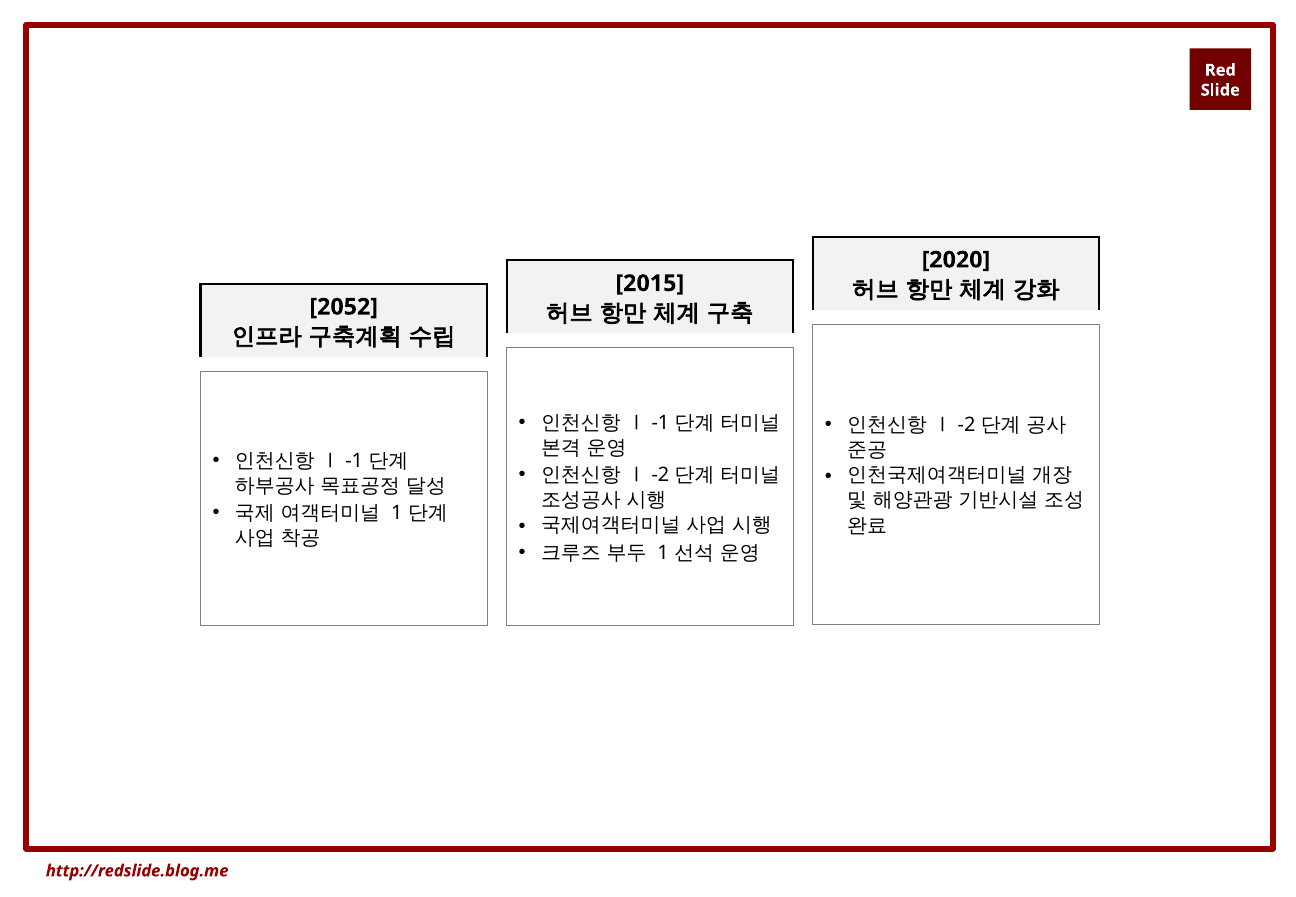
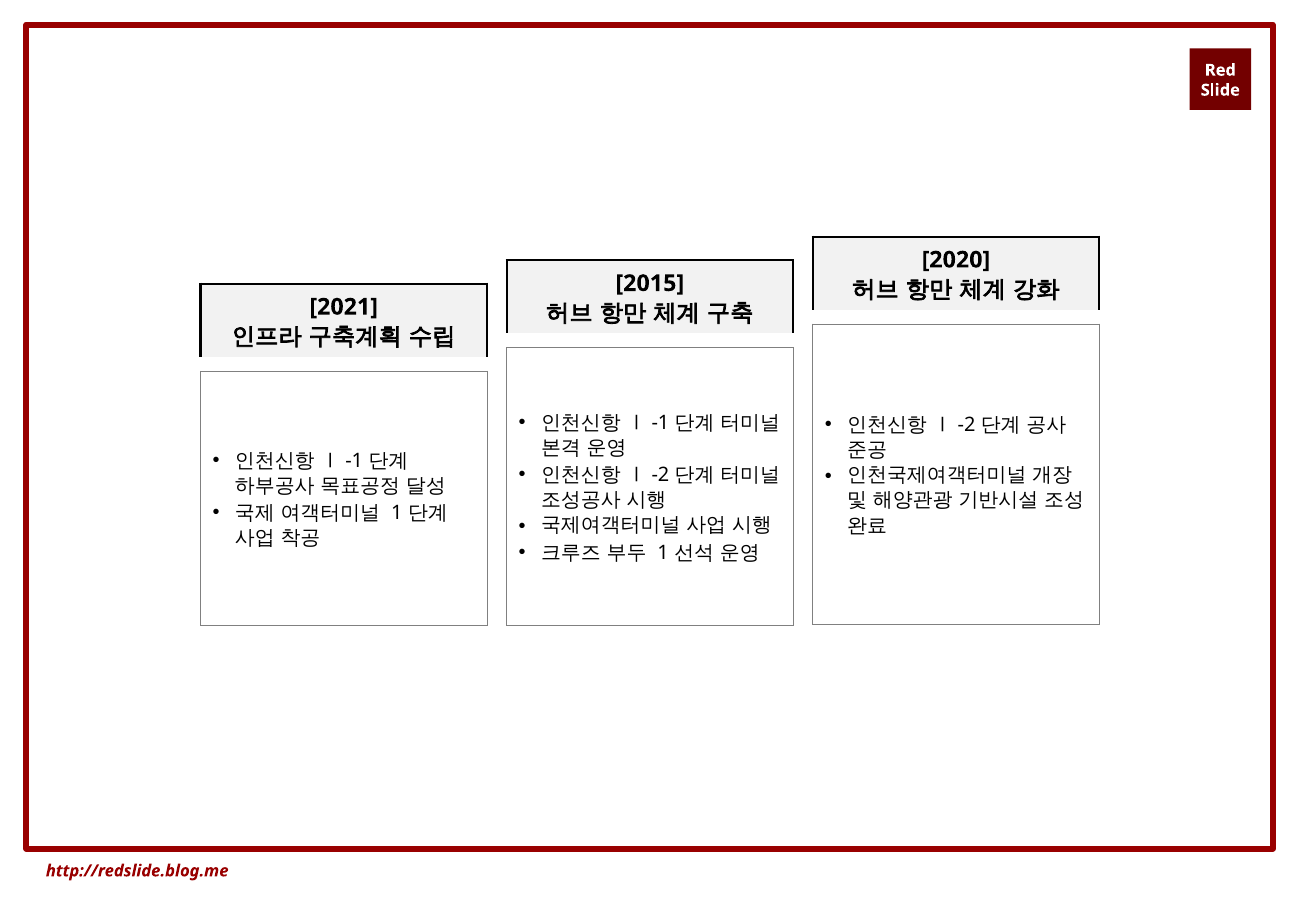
2052: 2052 -> 2021
